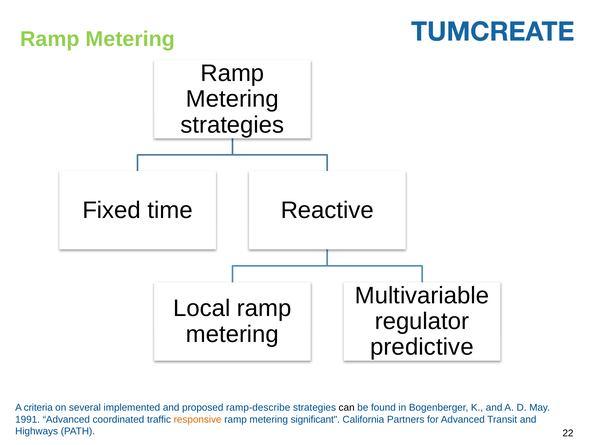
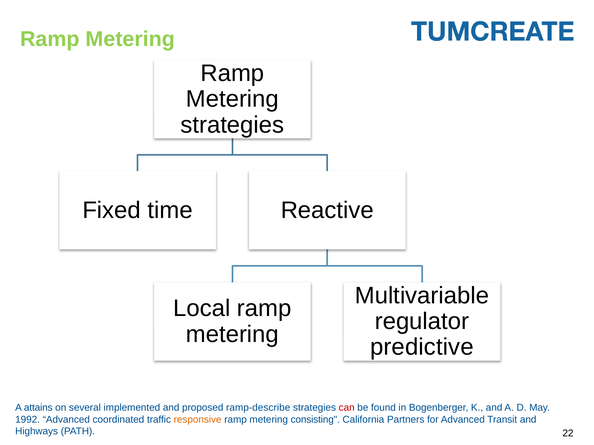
criteria: criteria -> attains
can colour: black -> red
1991: 1991 -> 1992
significant: significant -> consisting
